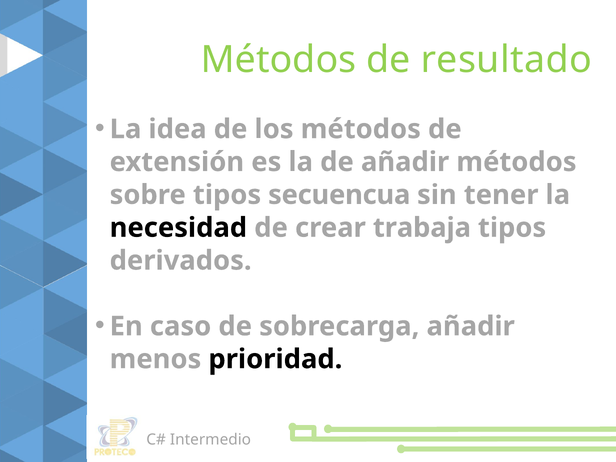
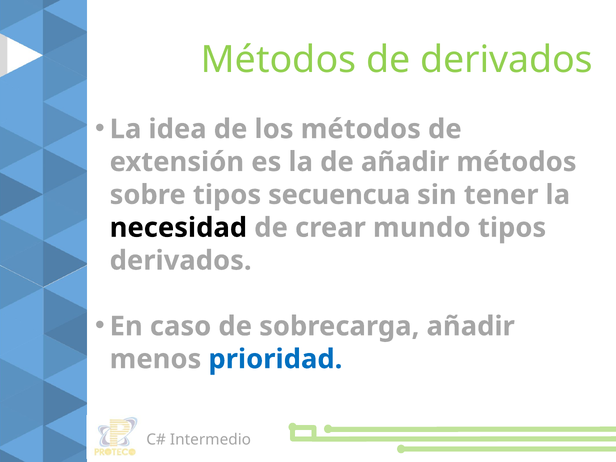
de resultado: resultado -> derivados
trabaja: trabaja -> mundo
prioridad colour: black -> blue
